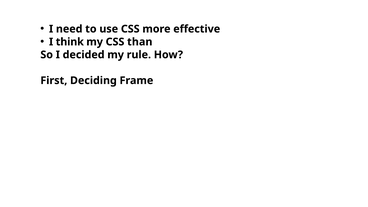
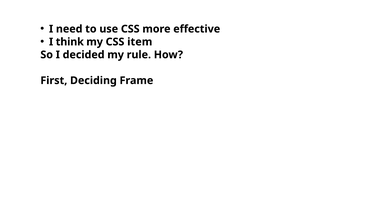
than: than -> item
